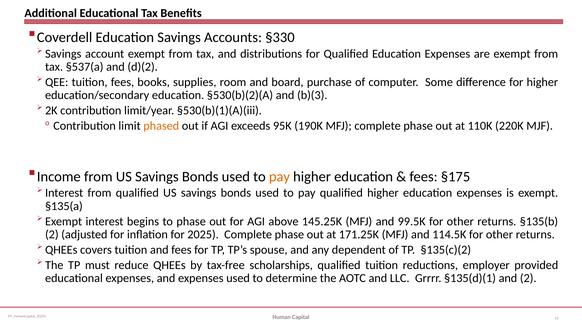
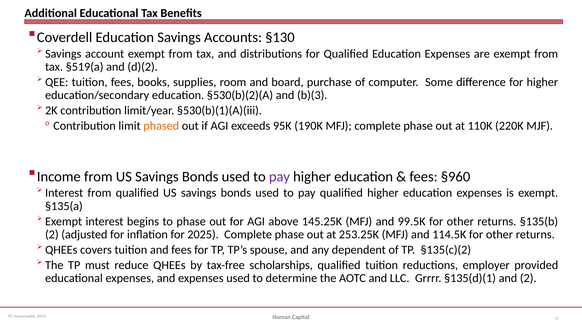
§330: §330 -> §130
§537(a: §537(a -> §519(a
pay at (279, 176) colour: orange -> purple
§175: §175 -> §960
171.25K: 171.25K -> 253.25K
